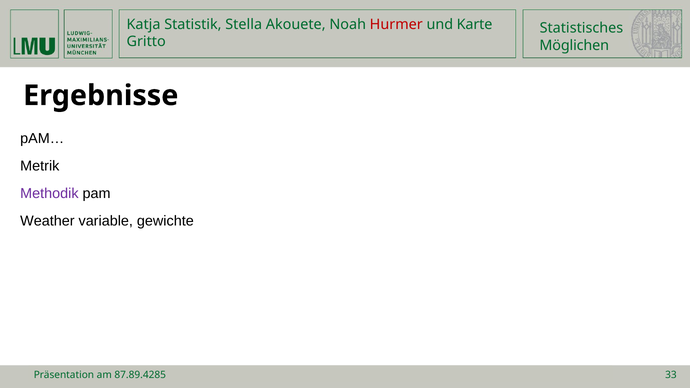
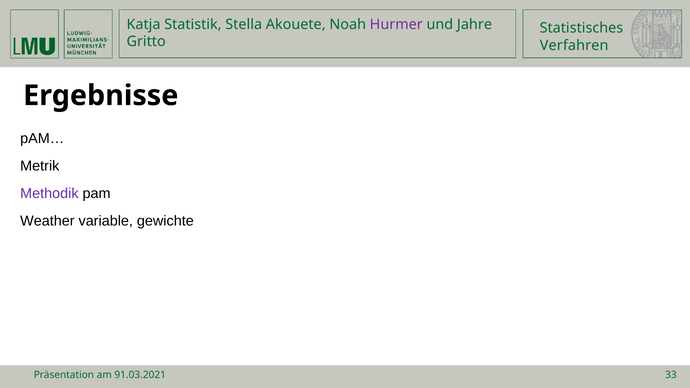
Hurmer colour: red -> purple
Karte: Karte -> Jahre
Möglichen: Möglichen -> Verfahren
87.89.4285: 87.89.4285 -> 91.03.2021
